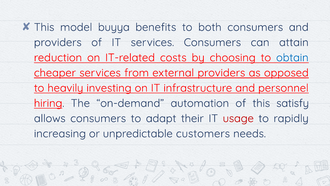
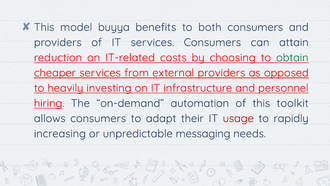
obtain colour: blue -> green
satisfy: satisfy -> toolkit
customers: customers -> messaging
